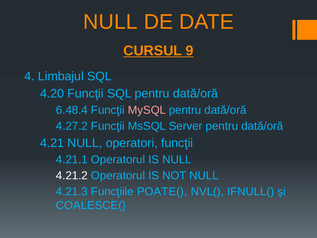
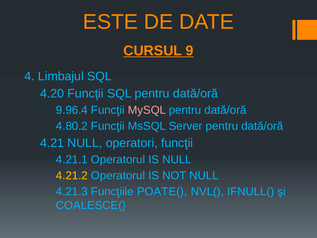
NULL at (110, 22): NULL -> ESTE
6.48.4: 6.48.4 -> 9.96.4
4.27.2: 4.27.2 -> 4.80.2
4.21.2 colour: white -> yellow
